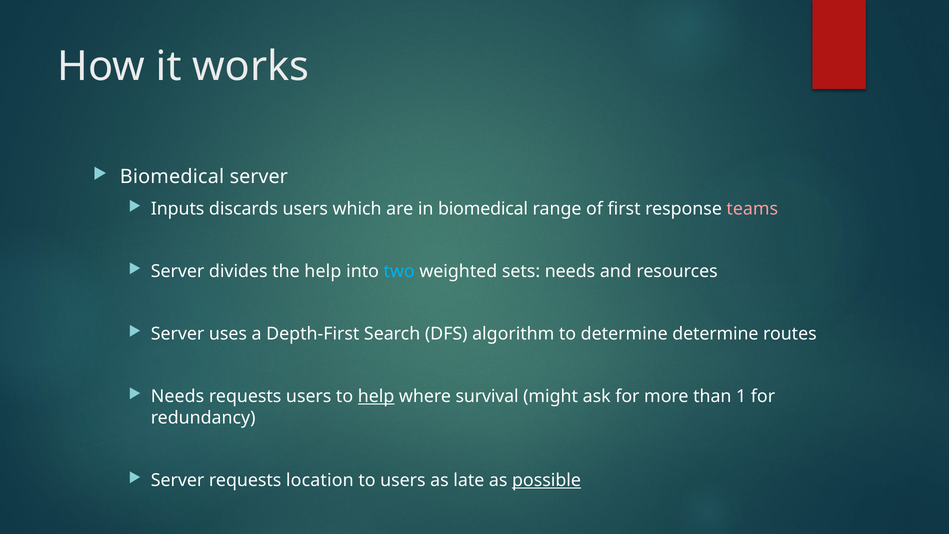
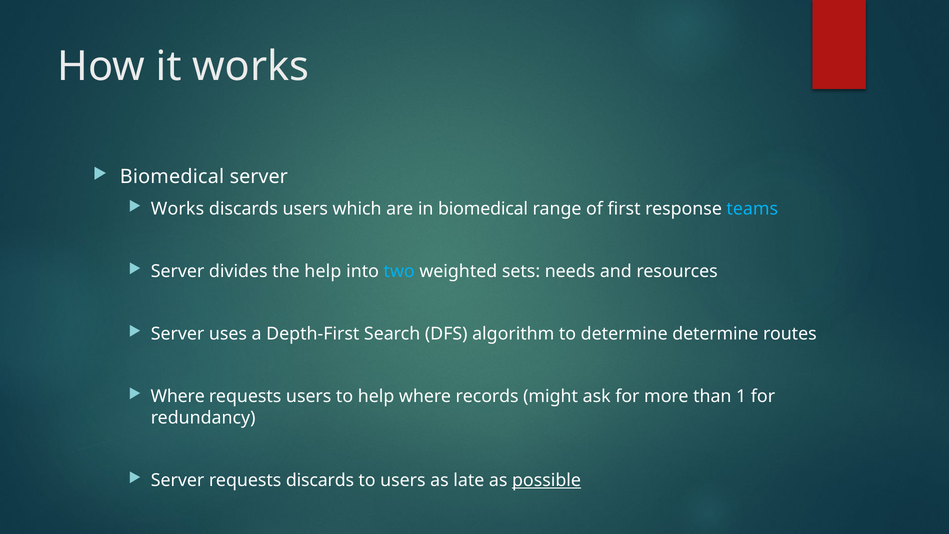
Inputs at (178, 209): Inputs -> Works
teams colour: pink -> light blue
Needs at (178, 396): Needs -> Where
help at (376, 396) underline: present -> none
survival: survival -> records
requests location: location -> discards
